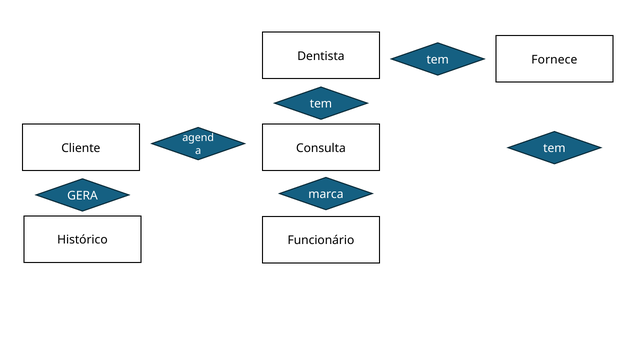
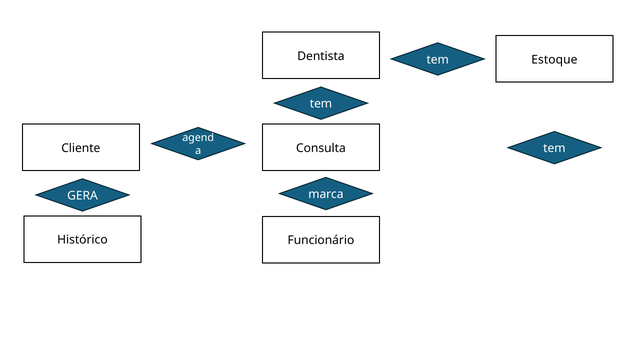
Fornece: Fornece -> Estoque
